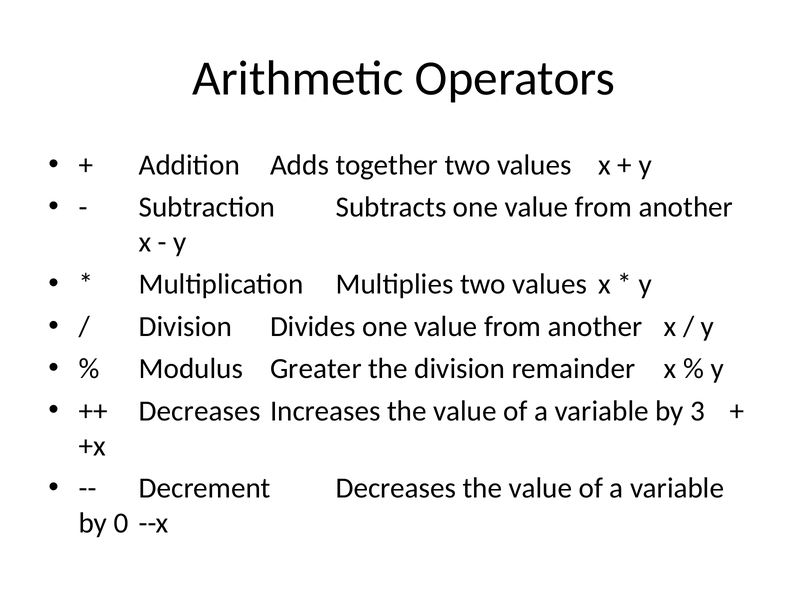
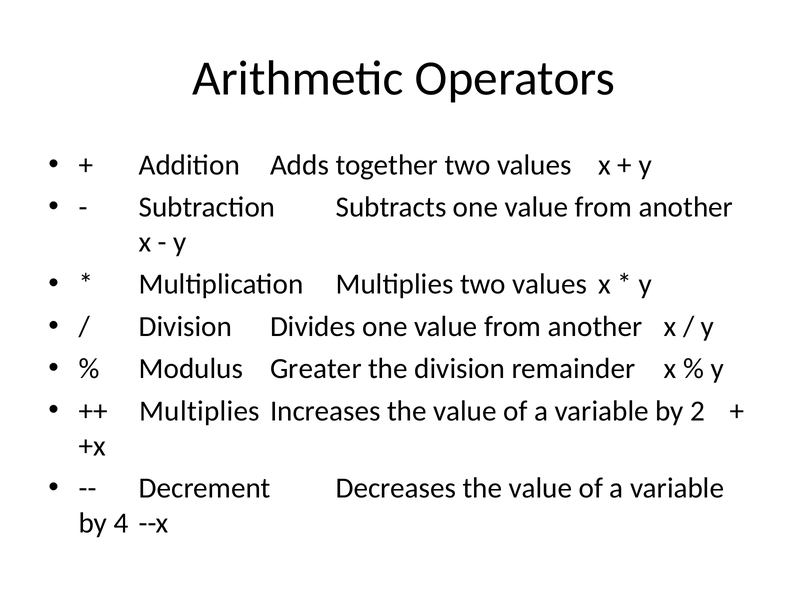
Decreases at (200, 411): Decreases -> Multiplies
3: 3 -> 2
0: 0 -> 4
